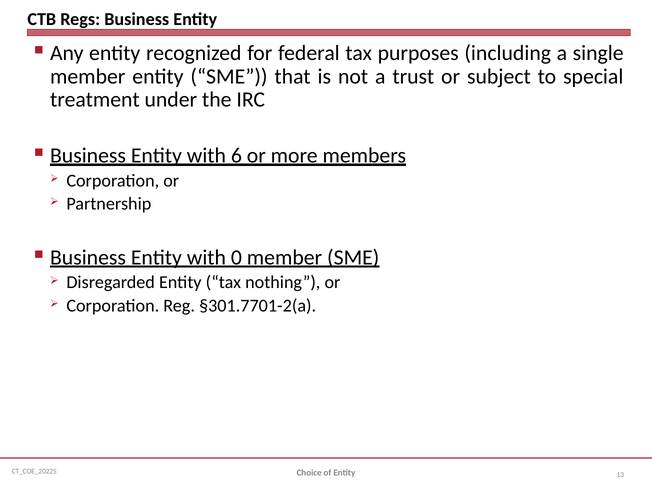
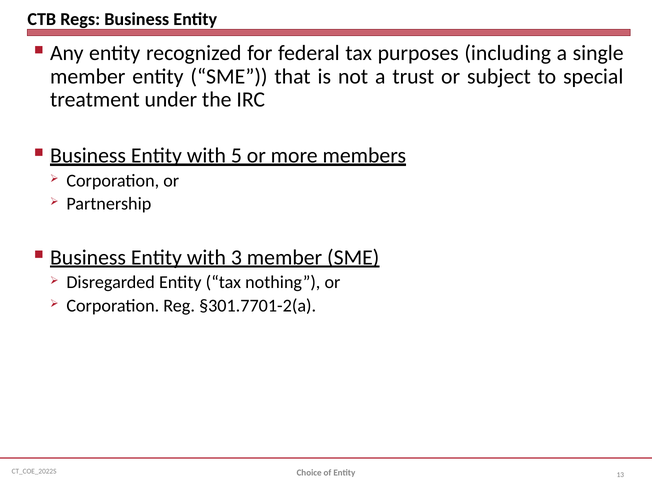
6: 6 -> 5
0: 0 -> 3
